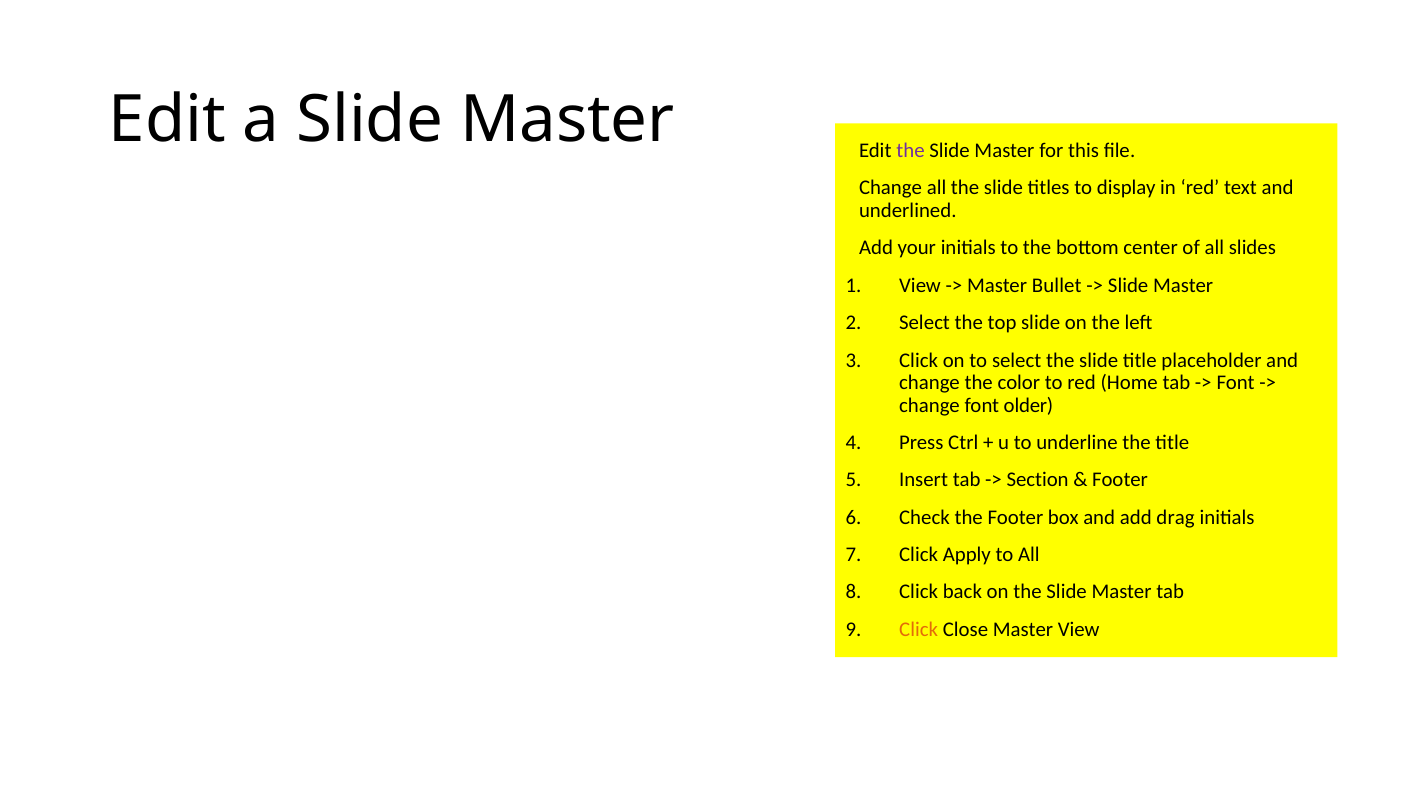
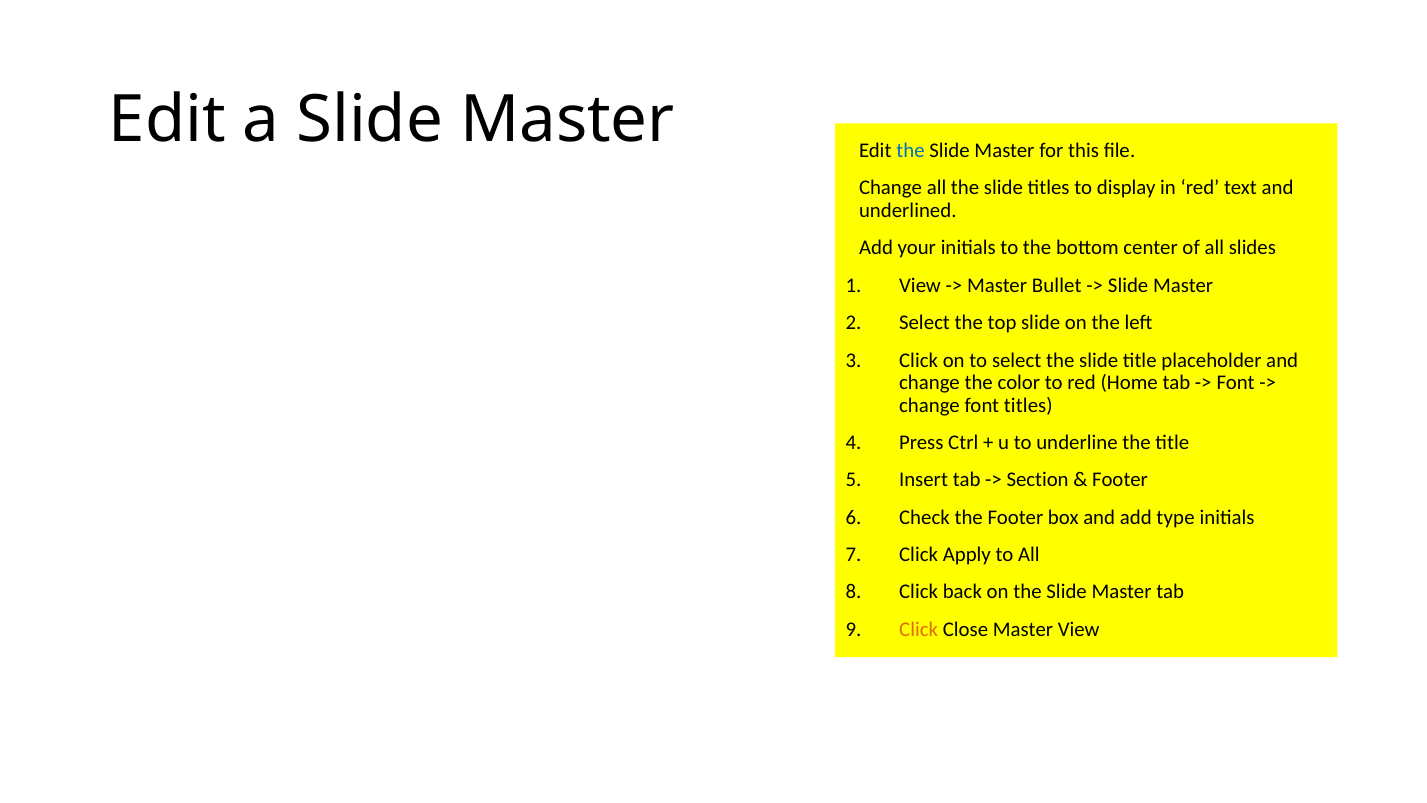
the at (910, 151) colour: purple -> blue
font older: older -> titles
drag: drag -> type
